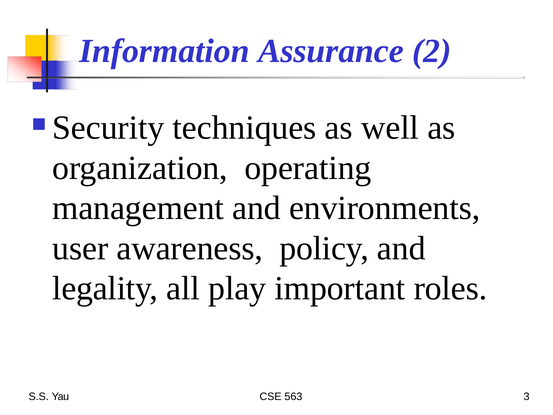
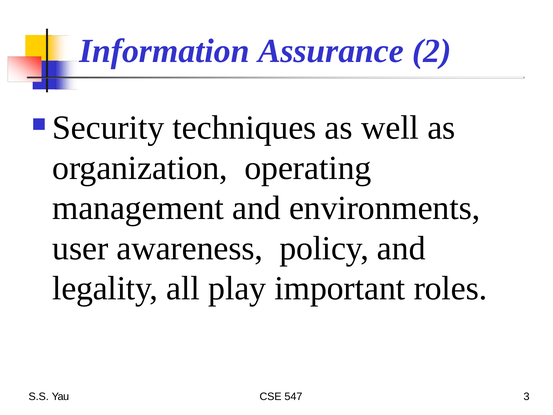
563: 563 -> 547
